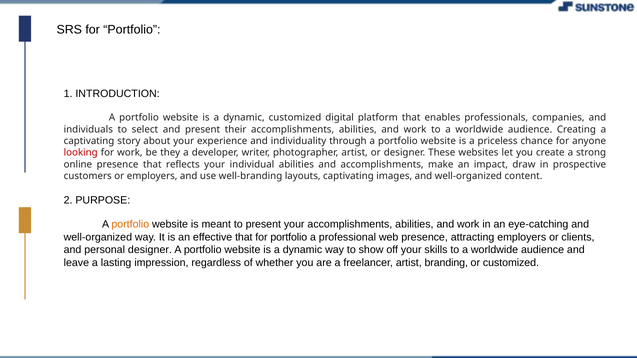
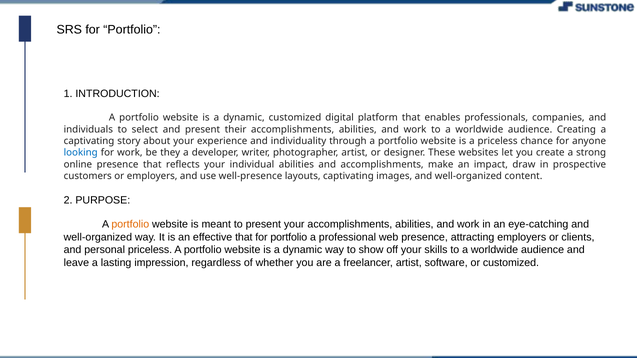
looking colour: red -> blue
well-branding: well-branding -> well-presence
personal designer: designer -> priceless
branding: branding -> software
